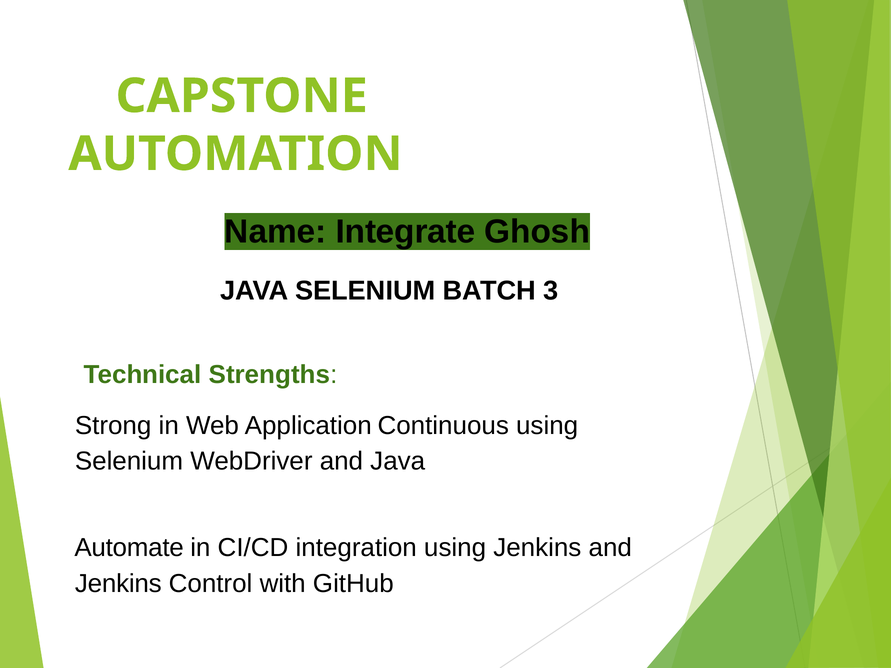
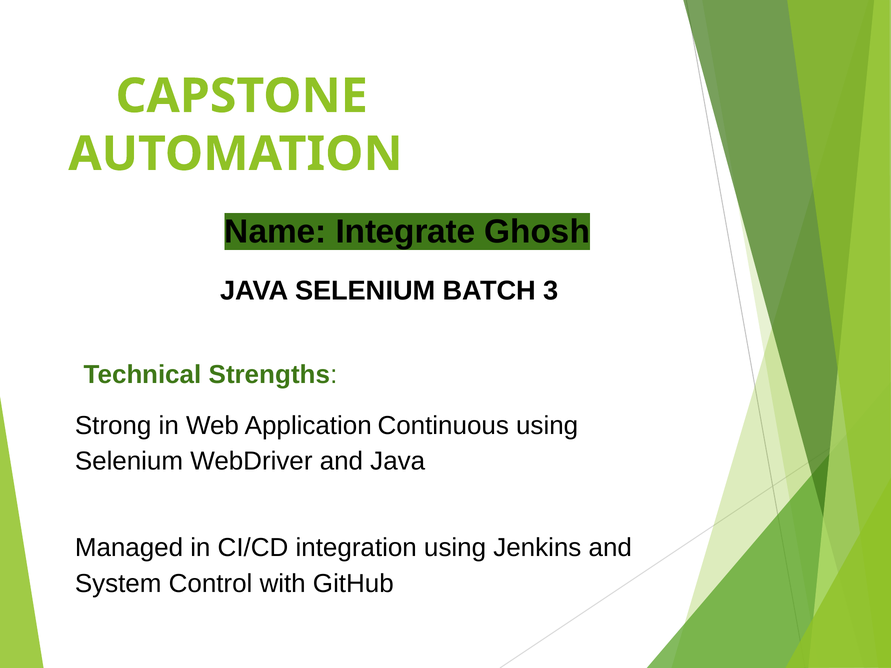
Automate: Automate -> Managed
Jenkins at (118, 584): Jenkins -> System
